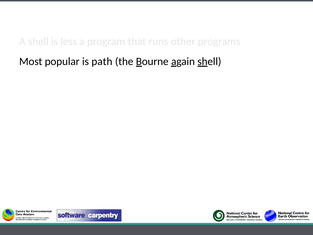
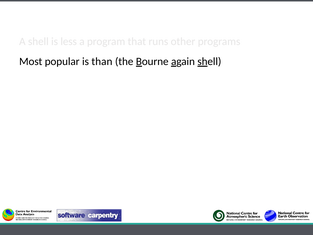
path: path -> than
